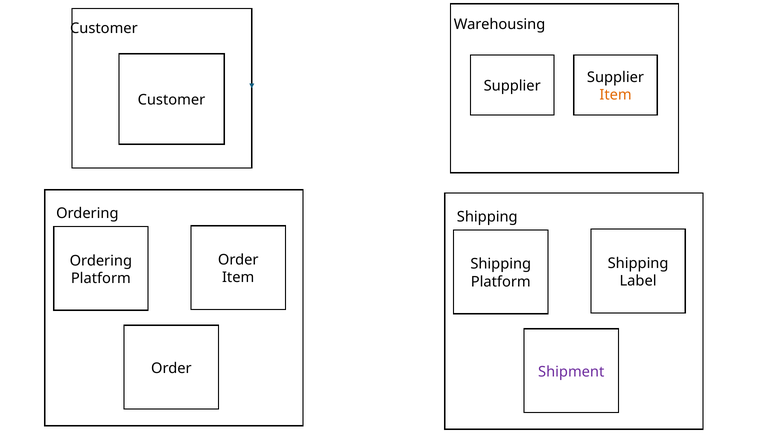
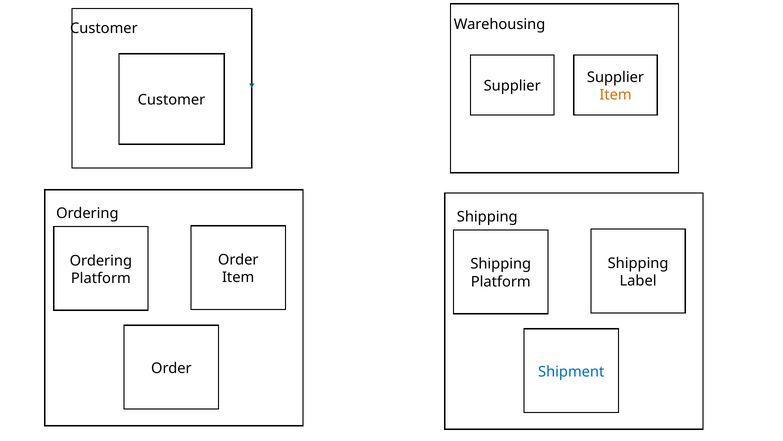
Shipment colour: purple -> blue
